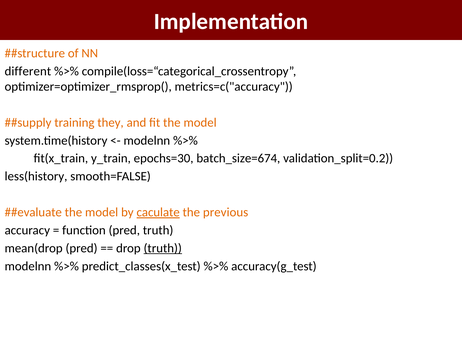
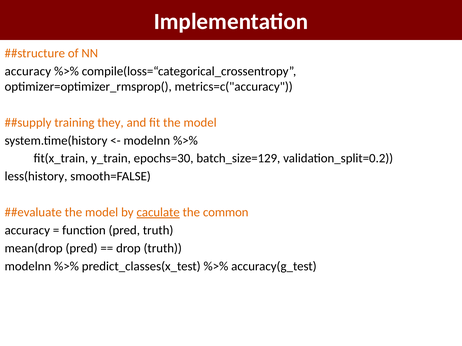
different at (28, 71): different -> accuracy
batch_size=674: batch_size=674 -> batch_size=129
previous: previous -> common
truth at (163, 249) underline: present -> none
